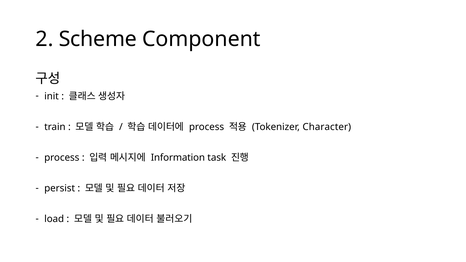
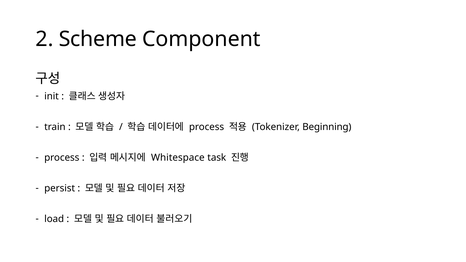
Character: Character -> Beginning
Information: Information -> Whitespace
